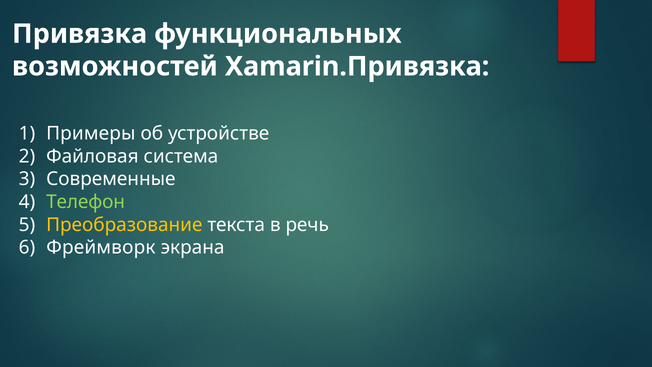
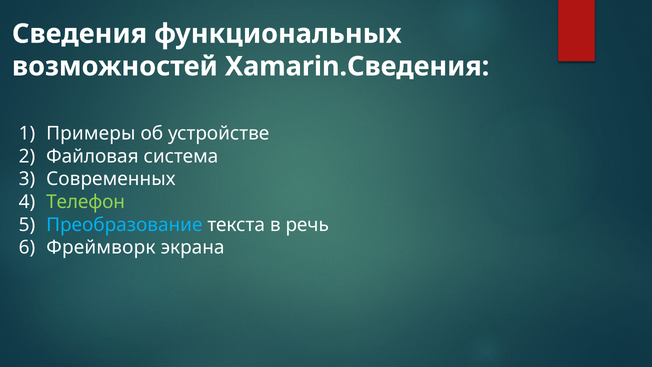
Привязка: Привязка -> Сведения
Xamarin.Привязка: Xamarin.Привязка -> Xamarin.Сведения
Современные: Современные -> Современных
Преобразование colour: yellow -> light blue
